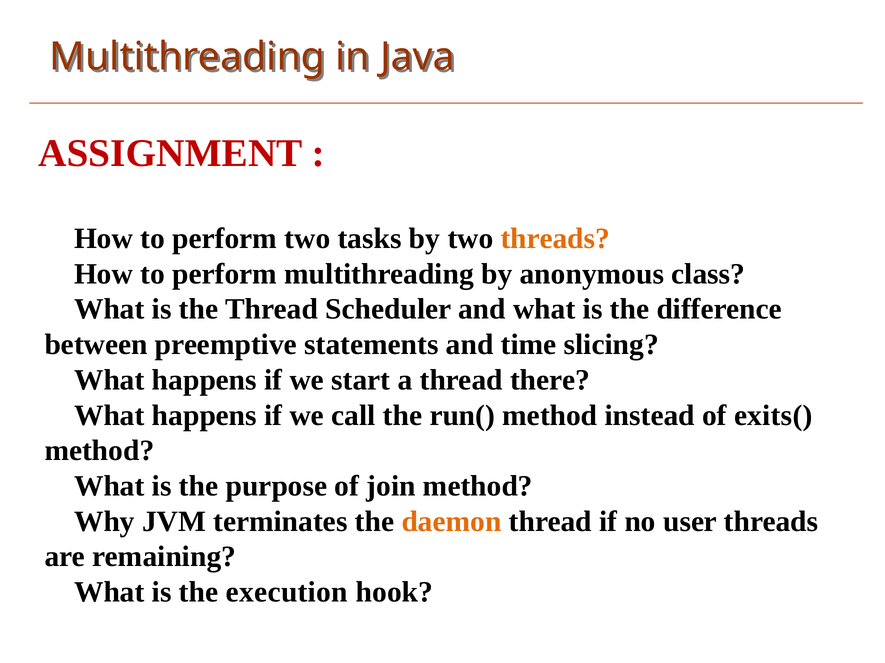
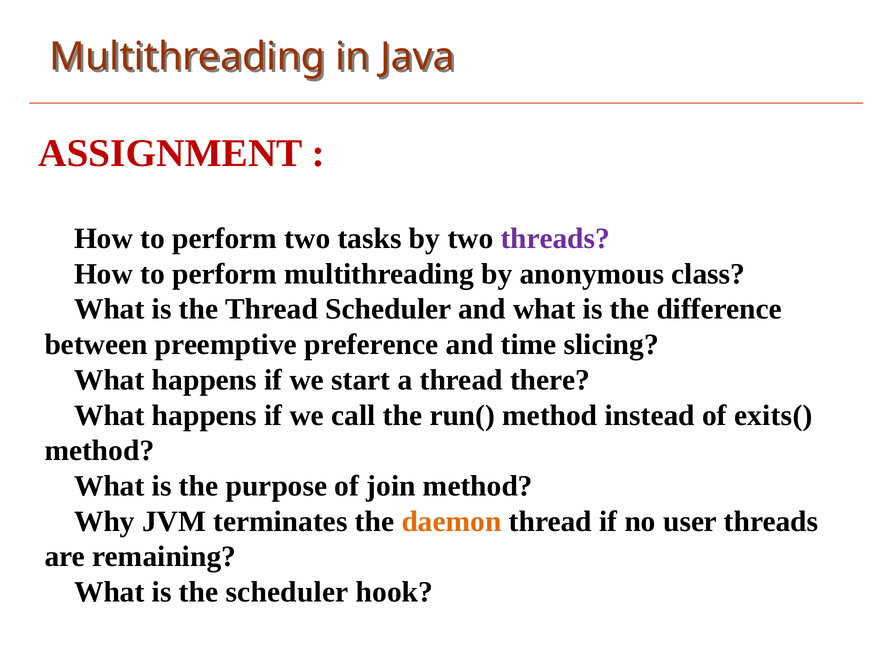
threads at (555, 239) colour: orange -> purple
statements: statements -> preference
the execution: execution -> scheduler
